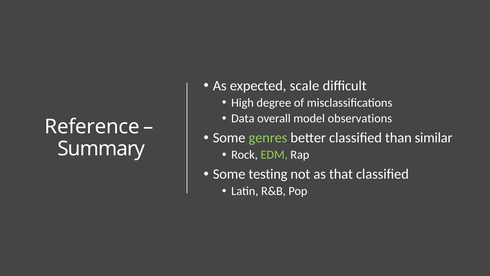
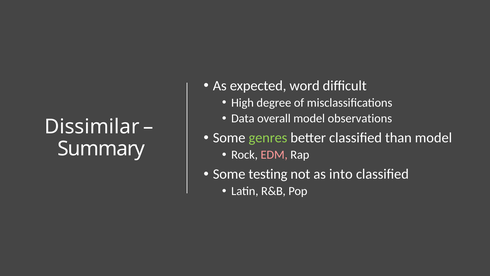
scale: scale -> word
Reference: Reference -> Dissimilar
than similar: similar -> model
EDM colour: light green -> pink
that: that -> into
